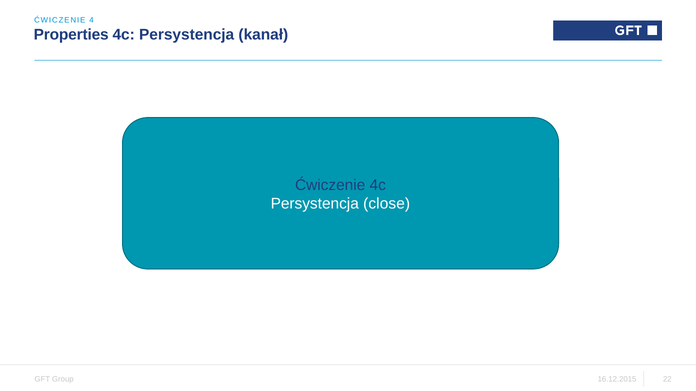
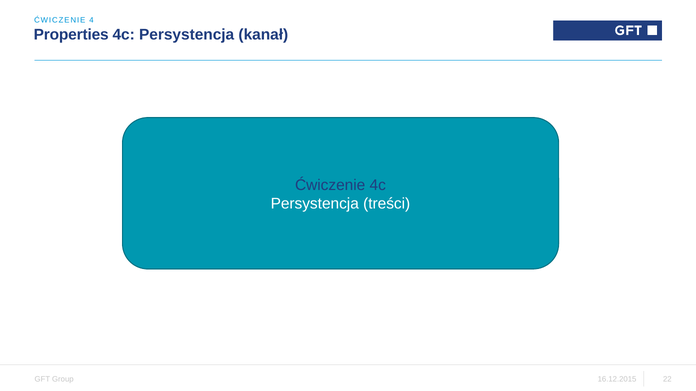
close: close -> treści
